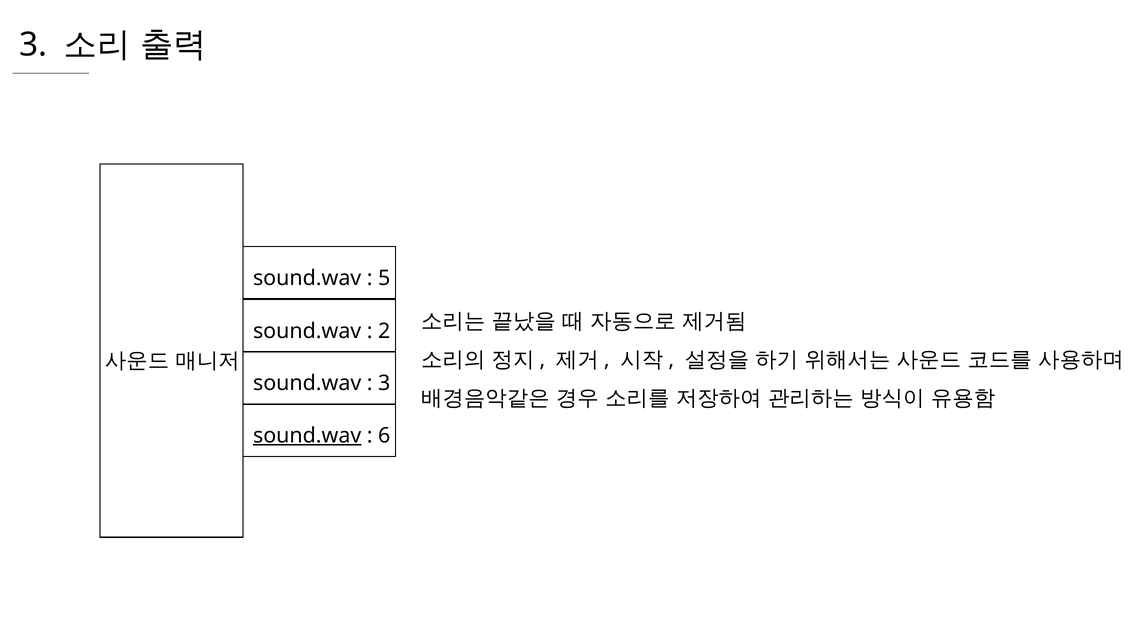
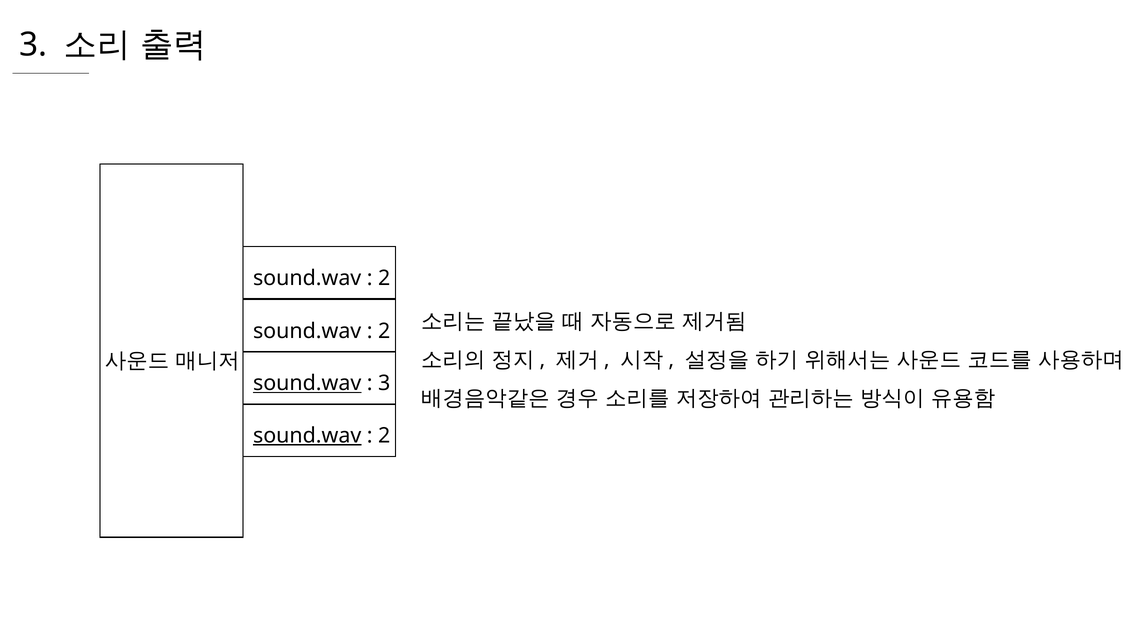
5 at (384, 278): 5 -> 2
sound.wav at (307, 383) underline: none -> present
6 at (384, 436): 6 -> 2
